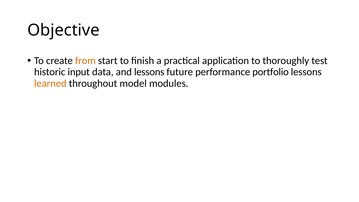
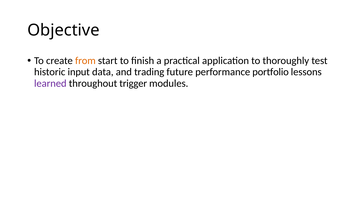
and lessons: lessons -> trading
learned colour: orange -> purple
model: model -> trigger
